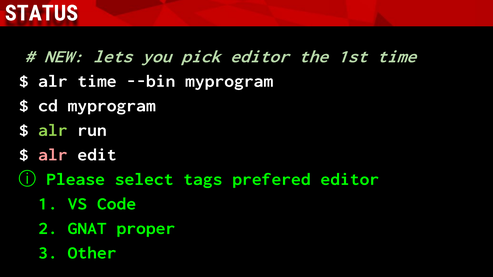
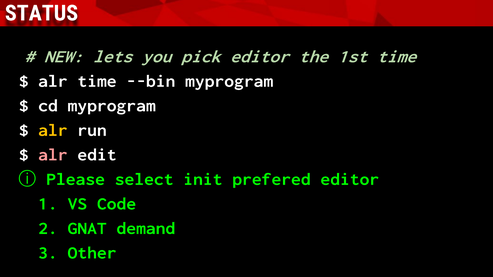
alr at (53, 130) colour: light green -> yellow
tags: tags -> init
proper: proper -> demand
